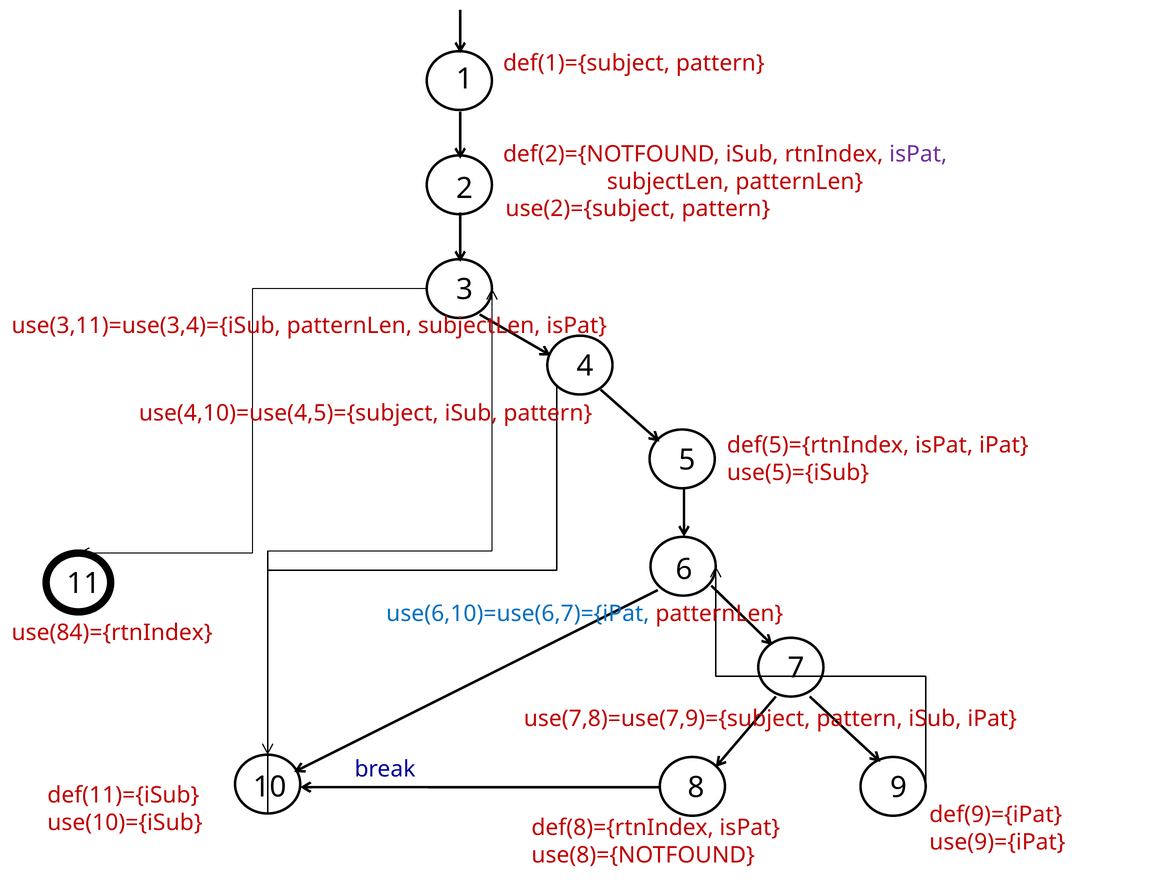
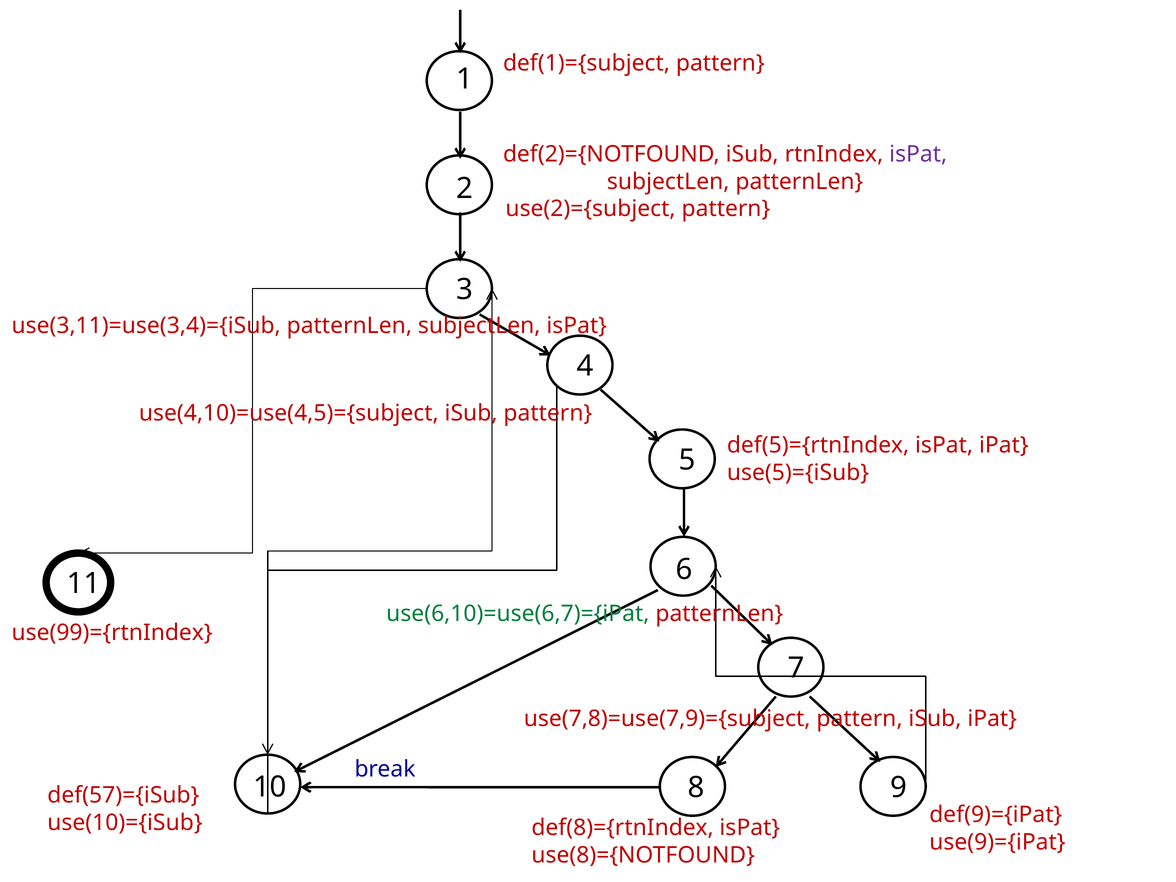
use(6,10)=use(6,7)={iPat colour: blue -> green
use(84)={rtnIndex: use(84)={rtnIndex -> use(99)={rtnIndex
def(11)={iSub: def(11)={iSub -> def(57)={iSub
